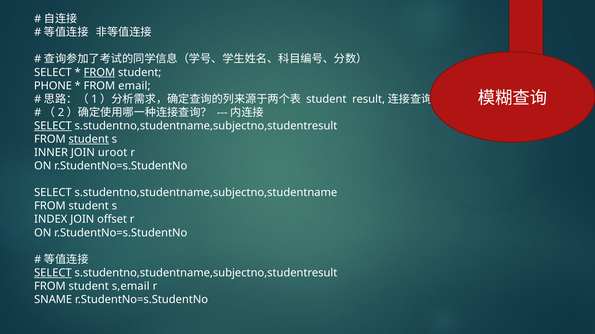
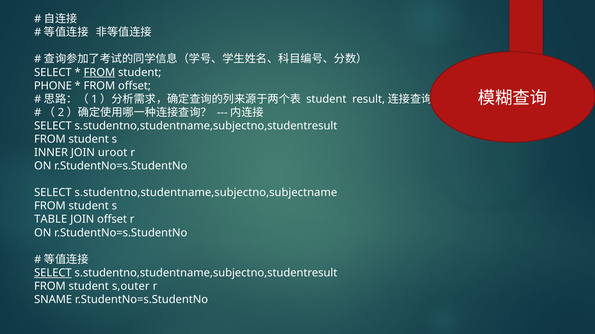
FROM email: email -> offset
SELECT at (53, 126) underline: present -> none
student at (89, 139) underline: present -> none
s.studentno,studentname,subjectno,studentname: s.studentno,studentname,subjectno,studentname -> s.studentno,studentname,subjectno,subjectname
INDEX: INDEX -> TABLE
s,email: s,email -> s,outer
